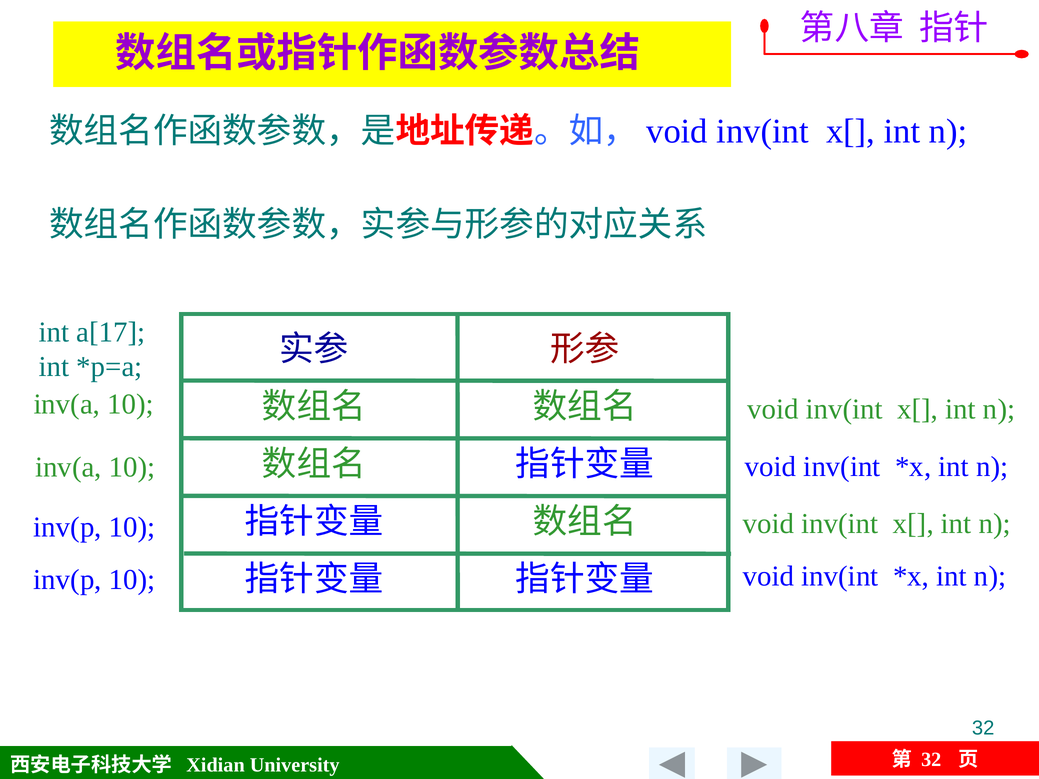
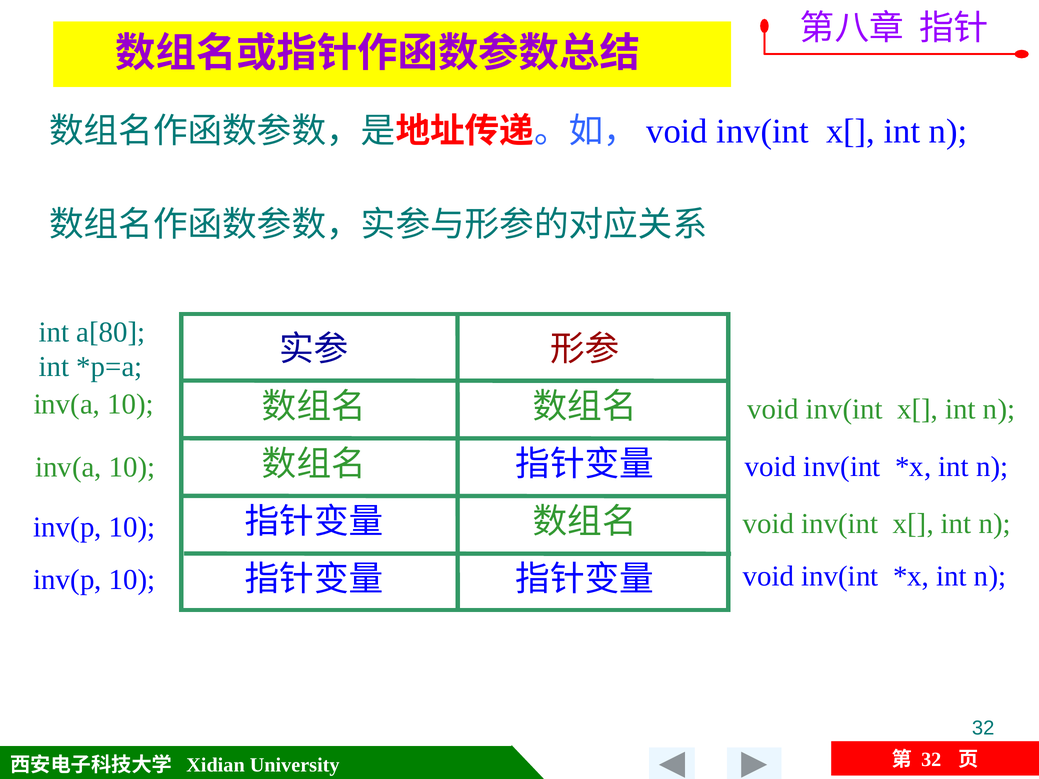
a[17: a[17 -> a[80
